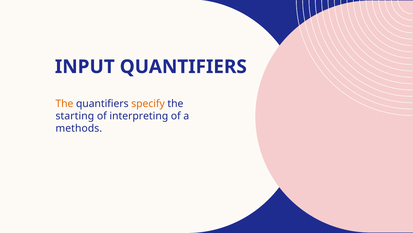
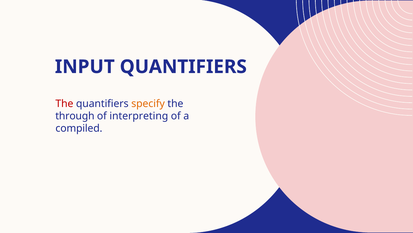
The at (64, 103) colour: orange -> red
starting: starting -> through
methods: methods -> compiled
